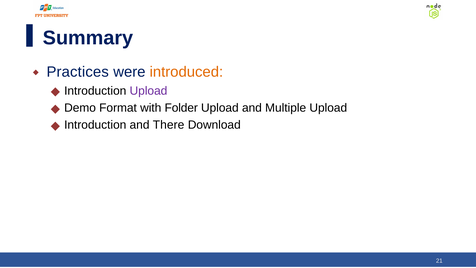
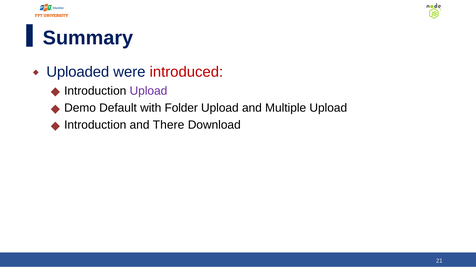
Practices: Practices -> Uploaded
introduced colour: orange -> red
Format: Format -> Default
